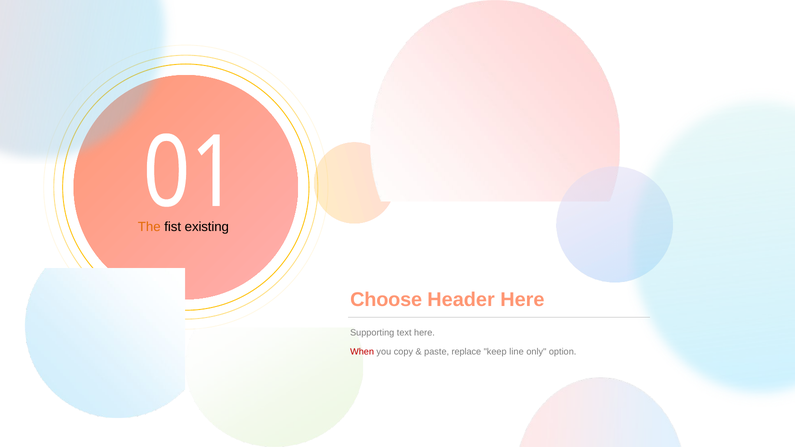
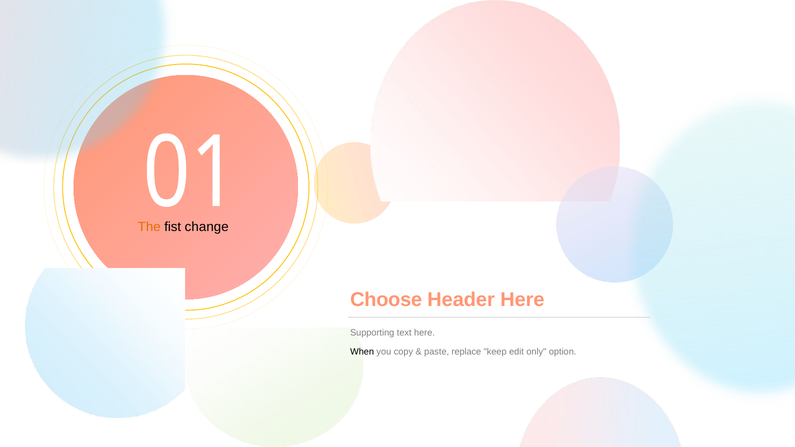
existing: existing -> change
When colour: red -> black
line: line -> edit
